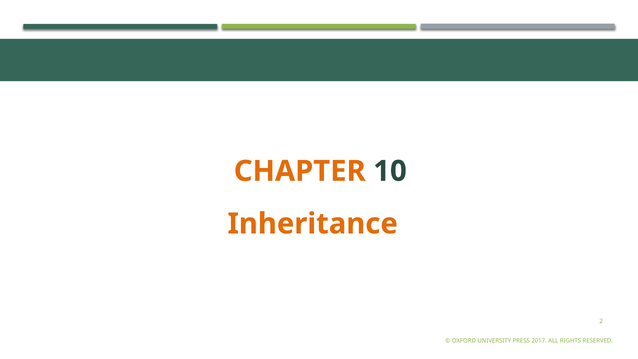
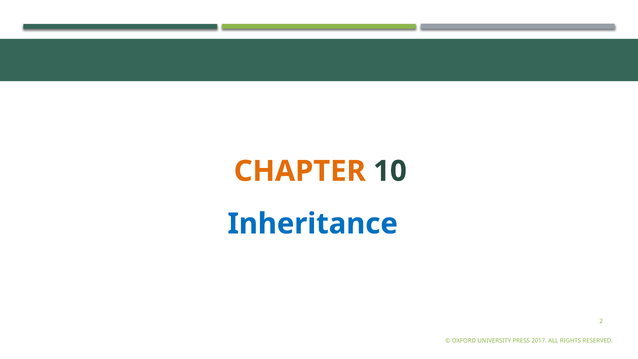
Inheritance colour: orange -> blue
